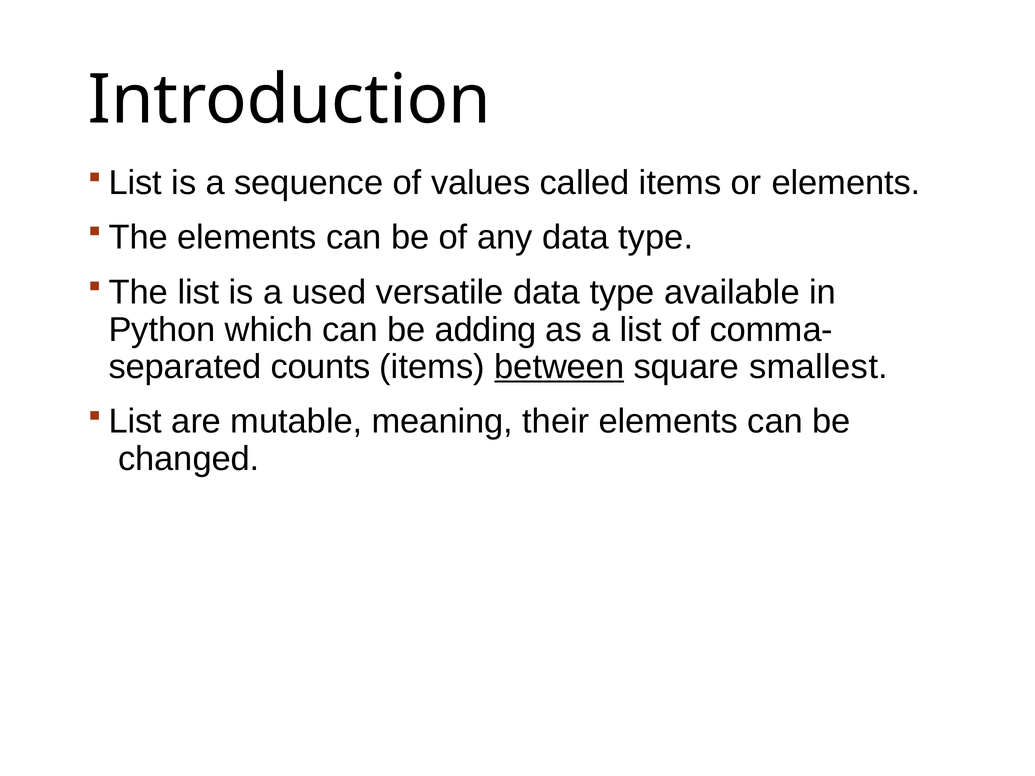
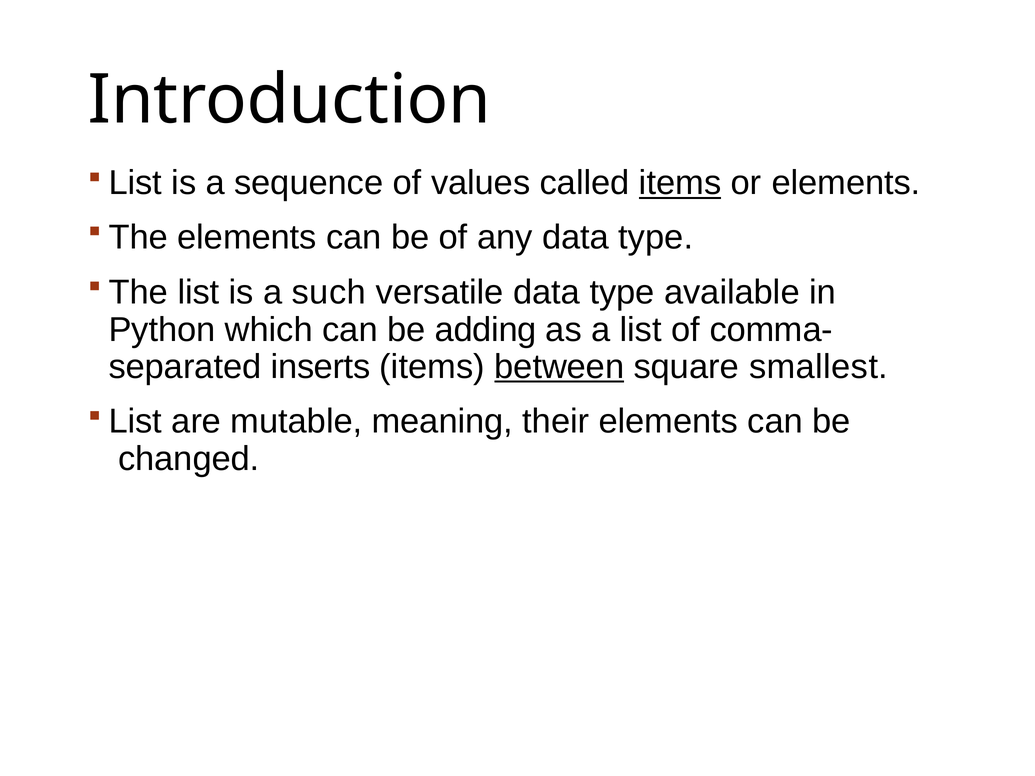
items at (680, 183) underline: none -> present
used: used -> such
counts: counts -> inserts
